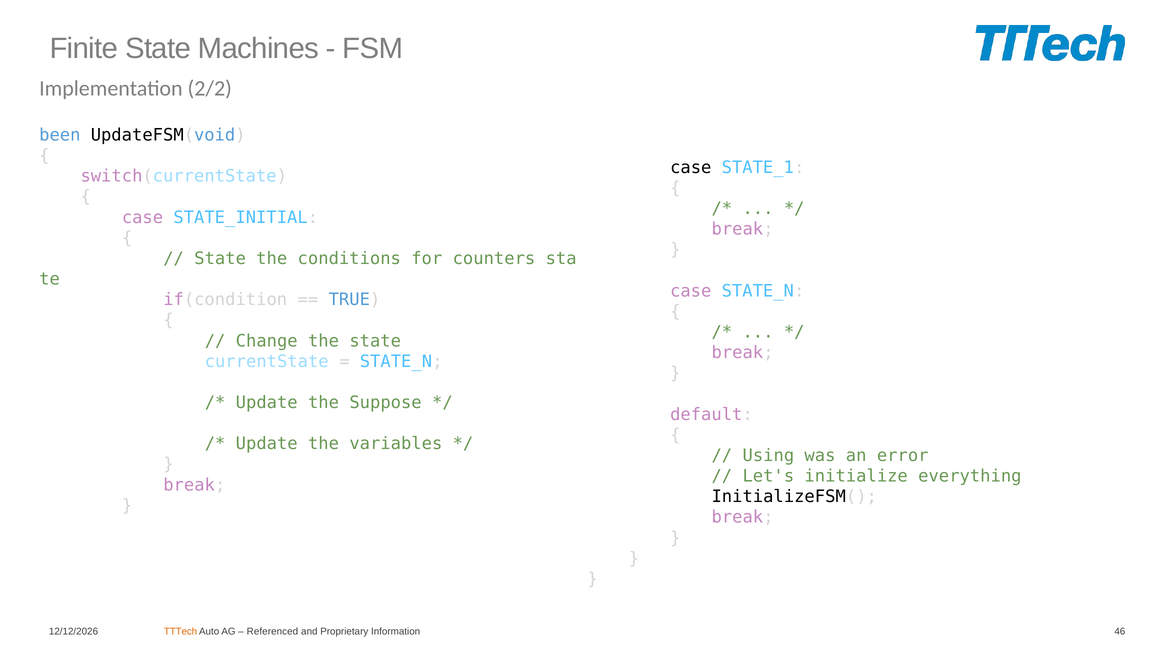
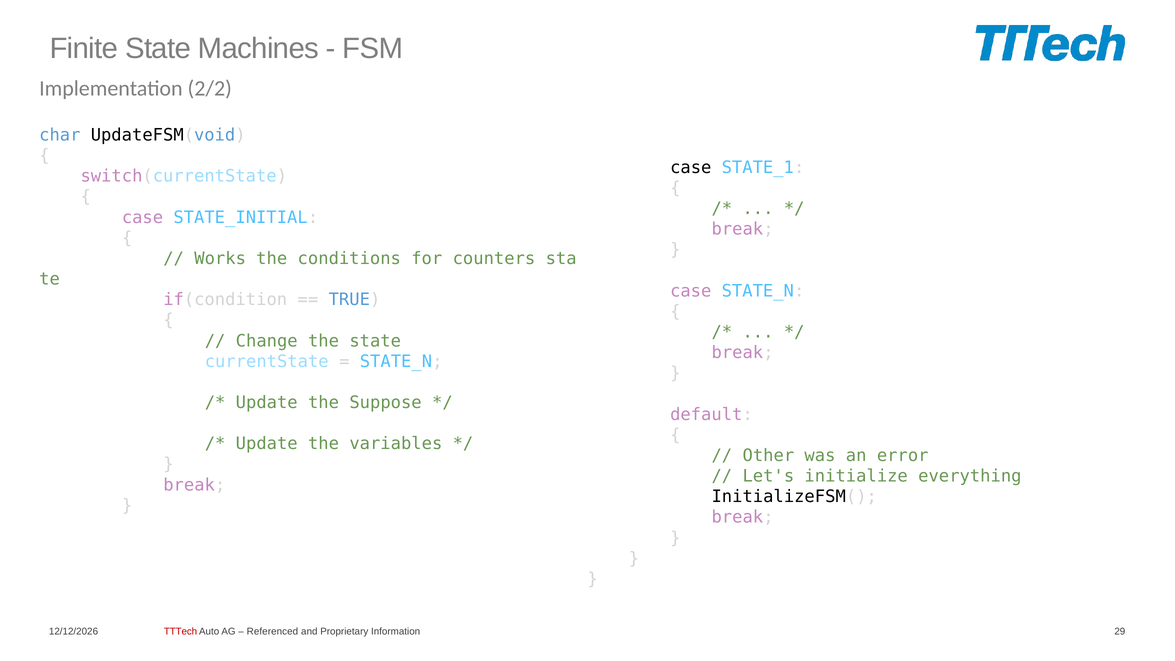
been: been -> char
State at (220, 259): State -> Works
Using: Using -> Other
TTTech colour: orange -> red
46: 46 -> 29
